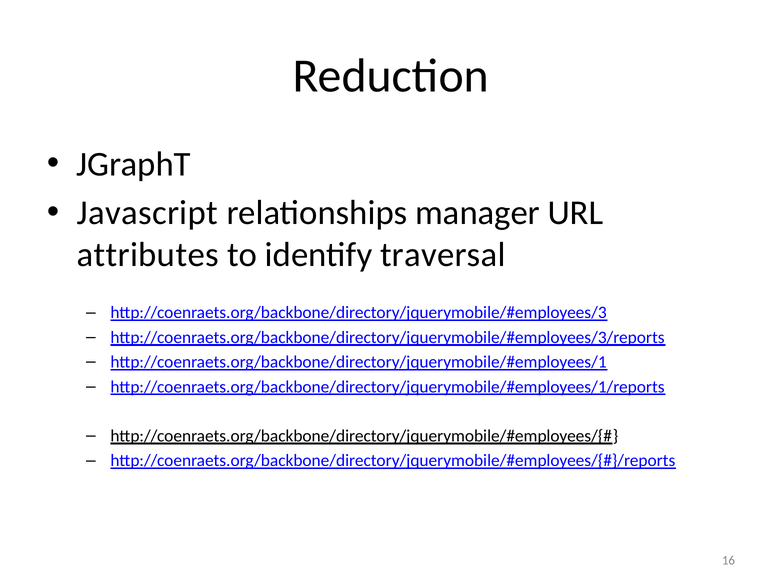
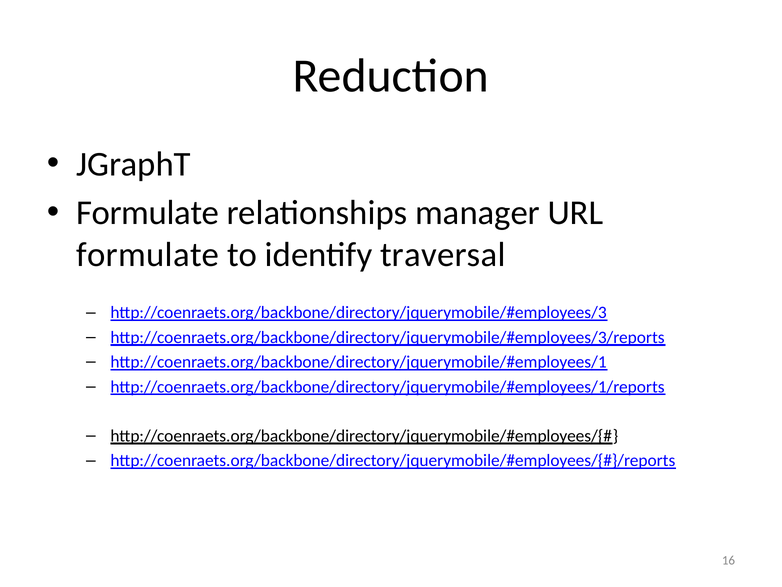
Javascript at (147, 213): Javascript -> Formulate
attributes at (148, 254): attributes -> formulate
